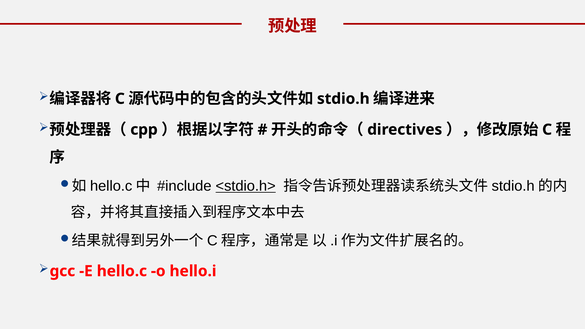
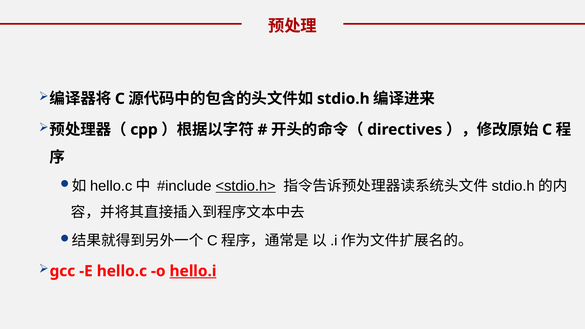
hello.i underline: none -> present
